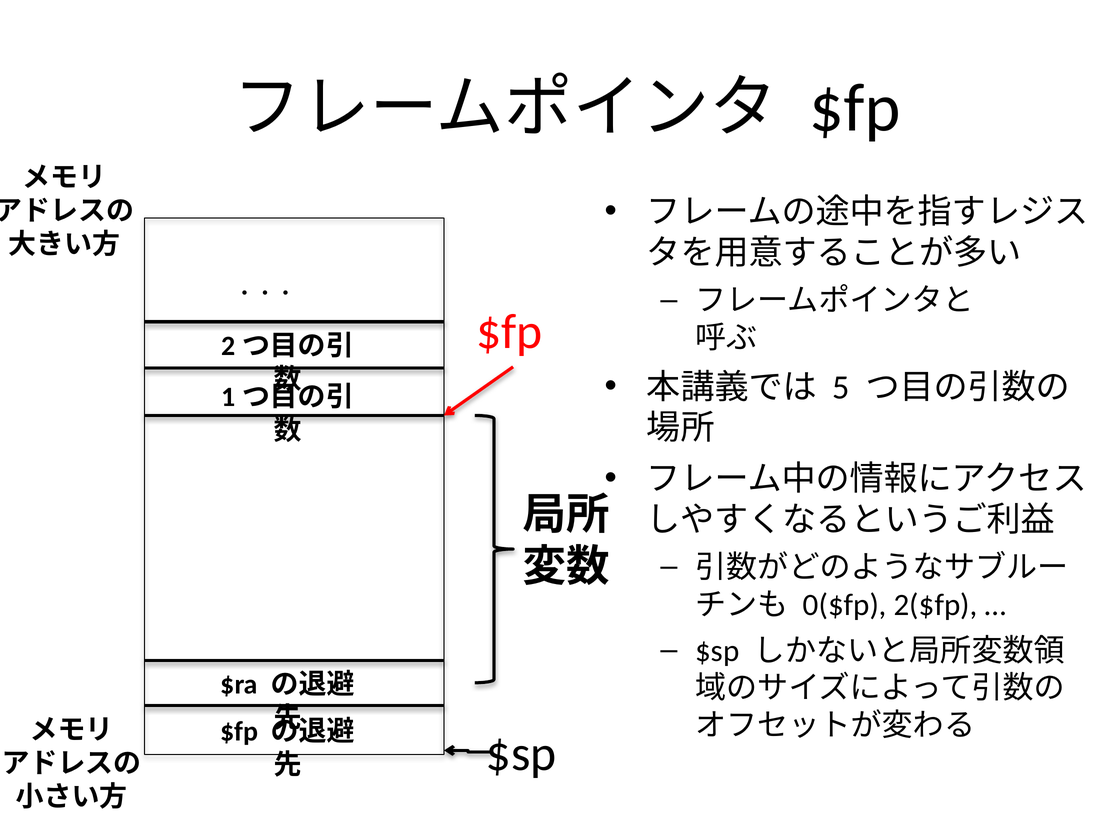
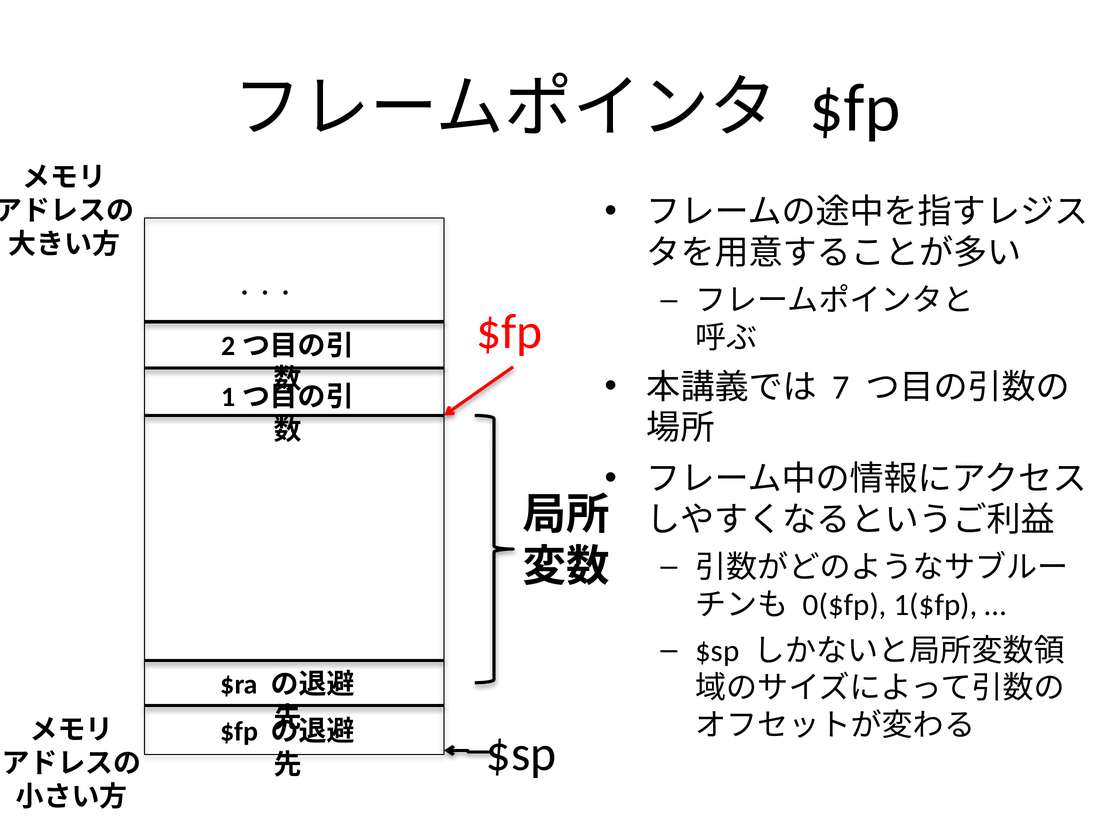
5: 5 -> 7
2($fp: 2($fp -> 1($fp
